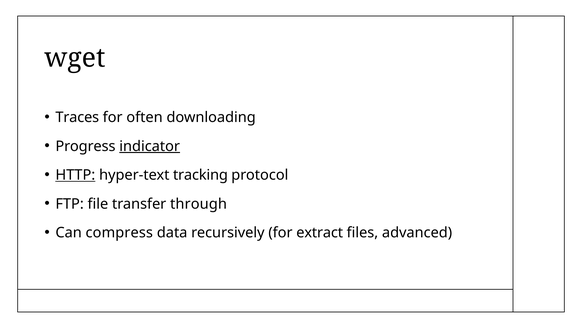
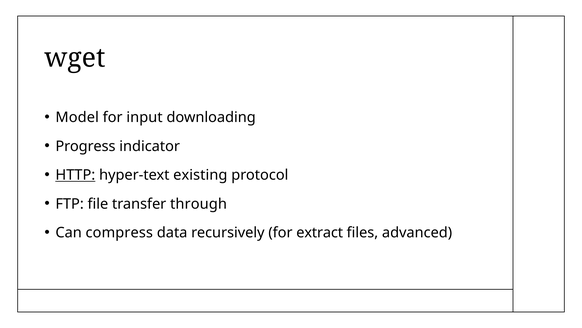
Traces: Traces -> Model
often: often -> input
indicator underline: present -> none
tracking: tracking -> existing
